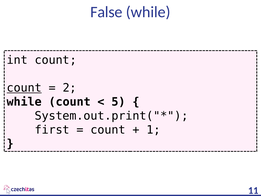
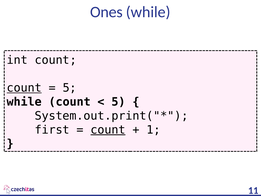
False: False -> Ones
2 at (70, 88): 2 -> 5
count at (108, 130) underline: none -> present
